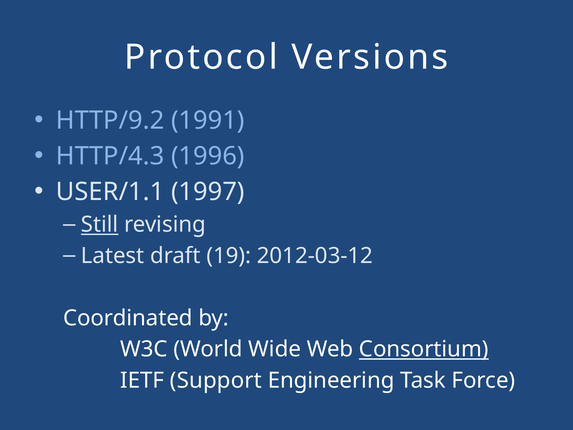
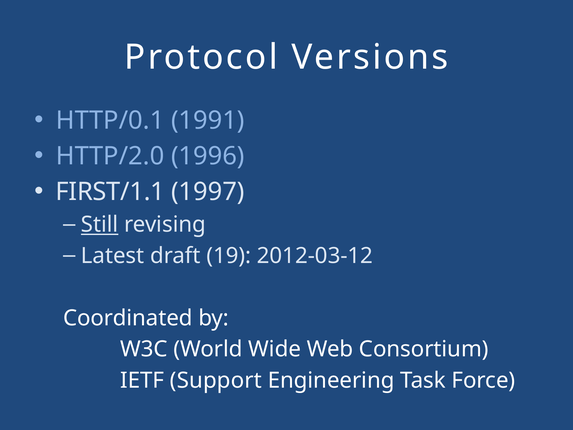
HTTP/9.2: HTTP/9.2 -> HTTP/0.1
HTTP/4.3: HTTP/4.3 -> HTTP/2.0
USER/1.1: USER/1.1 -> FIRST/1.1
Consortium underline: present -> none
